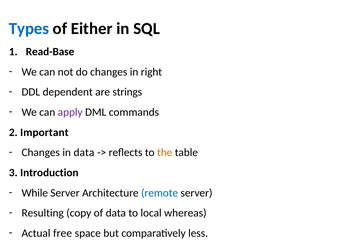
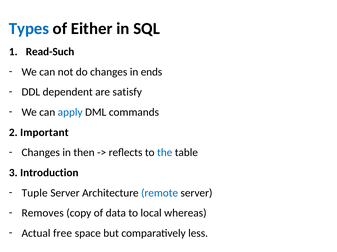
Read-Base: Read-Base -> Read-Such
right: right -> ends
strings: strings -> satisfy
apply colour: purple -> blue
in data: data -> then
the colour: orange -> blue
While: While -> Tuple
Resulting: Resulting -> Removes
